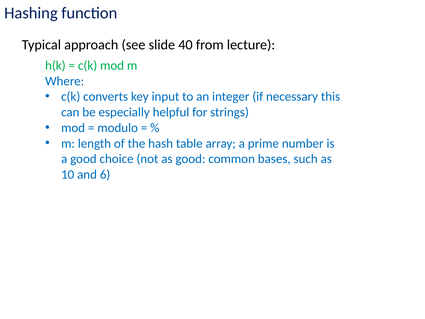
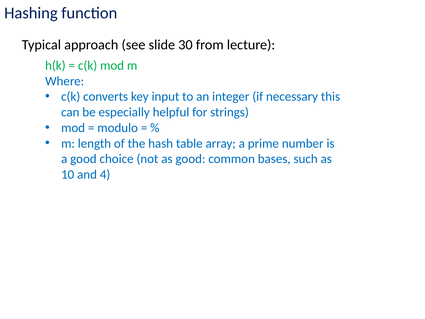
40: 40 -> 30
6: 6 -> 4
